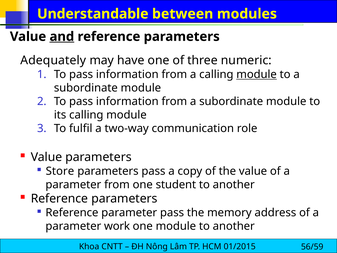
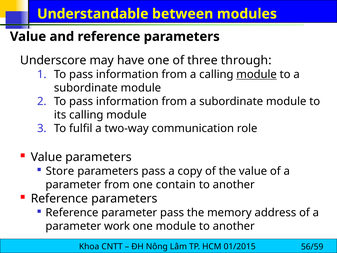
and underline: present -> none
Adequately: Adequately -> Underscore
numeric: numeric -> through
student: student -> contain
